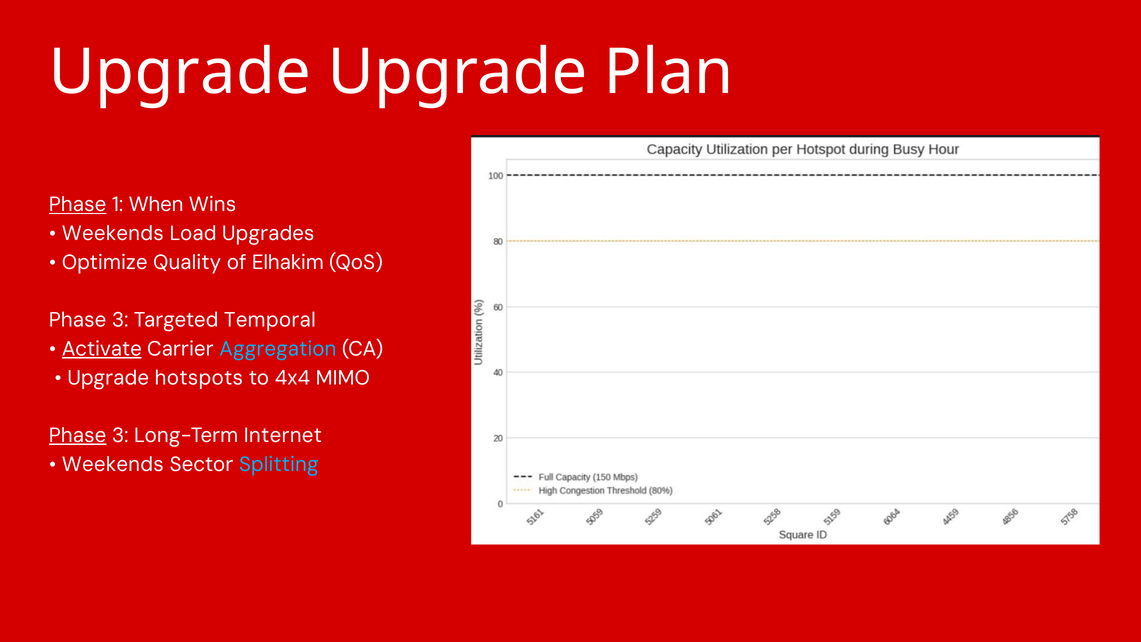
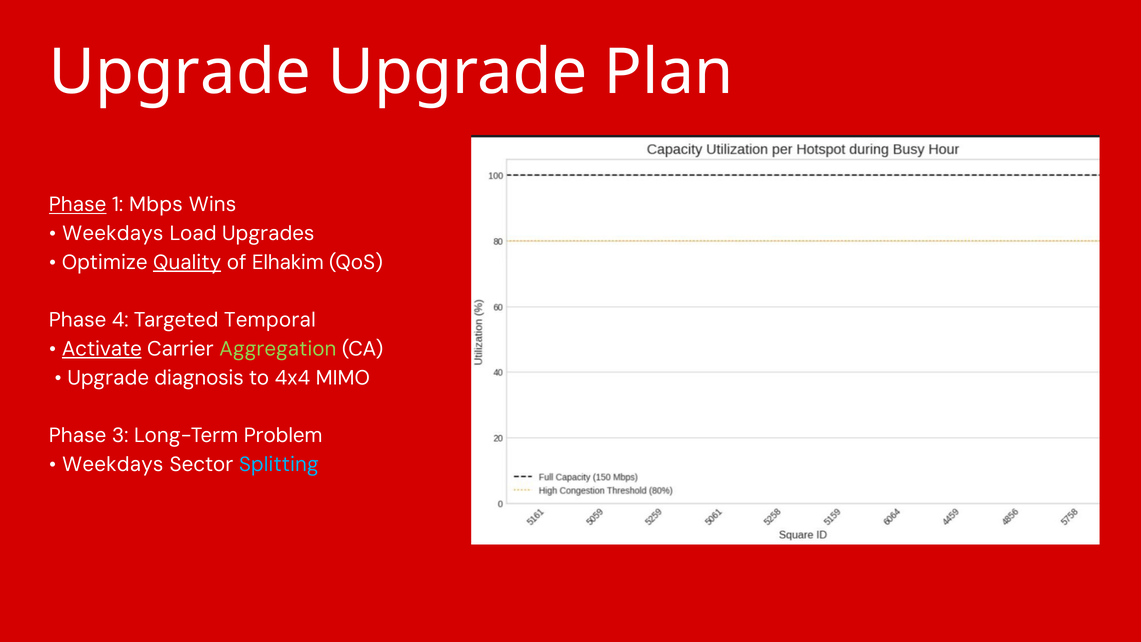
When: When -> Mbps
Weekends at (113, 233): Weekends -> Weekdays
Quality underline: none -> present
3 at (120, 320): 3 -> 4
Aggregation colour: light blue -> light green
hotspots: hotspots -> diagnosis
Phase at (78, 435) underline: present -> none
Internet: Internet -> Problem
Weekends at (113, 464): Weekends -> Weekdays
